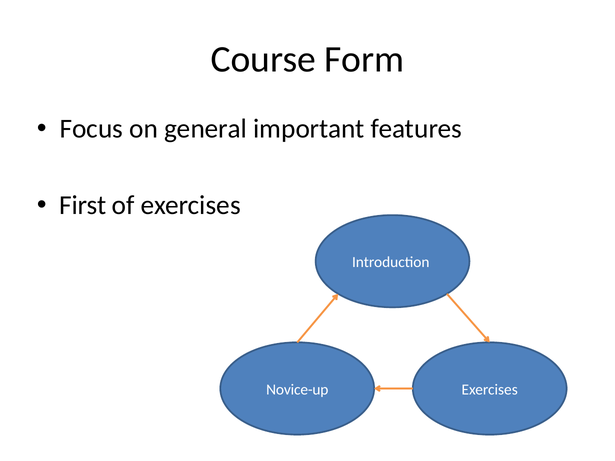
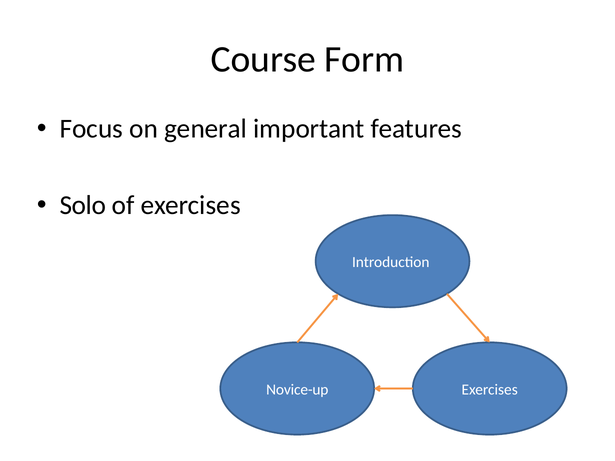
First: First -> Solo
